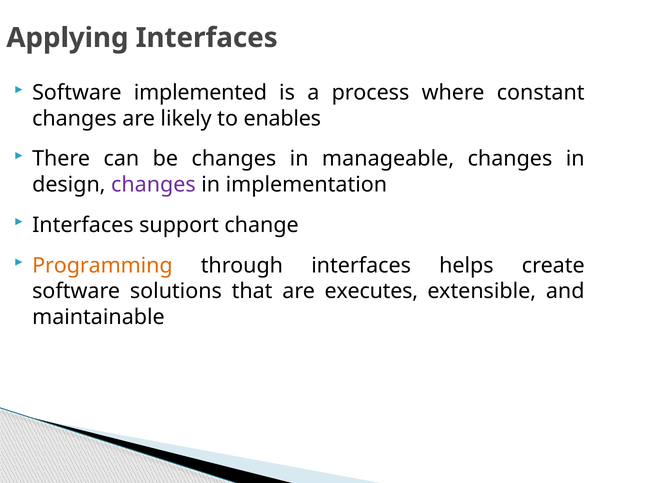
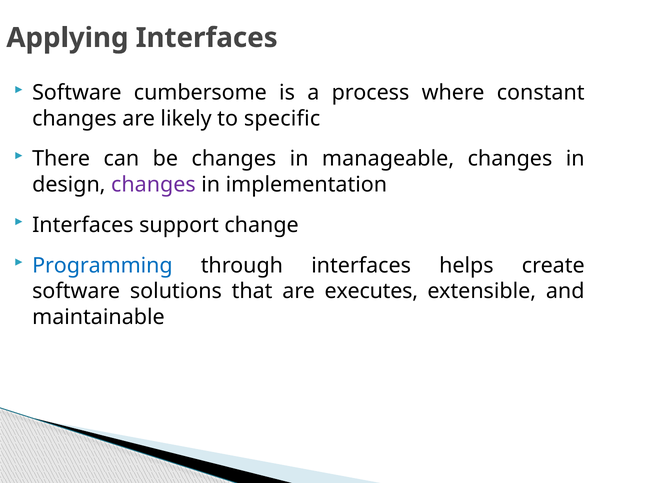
implemented: implemented -> cumbersome
enables: enables -> specific
Programming colour: orange -> blue
